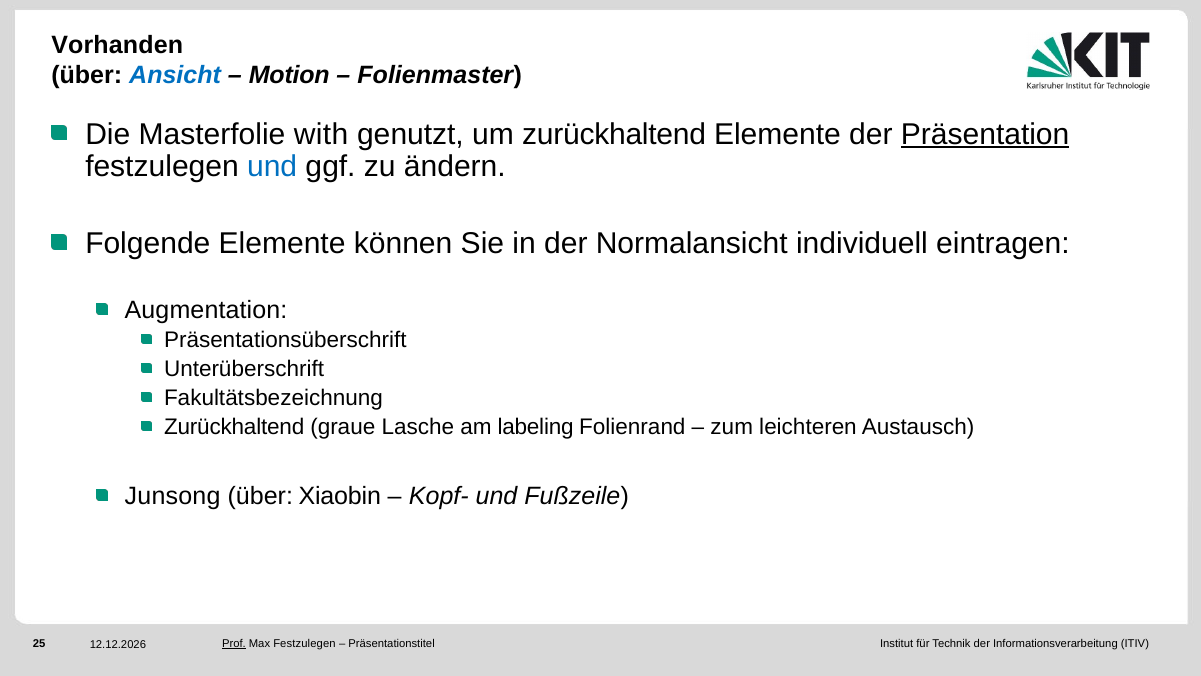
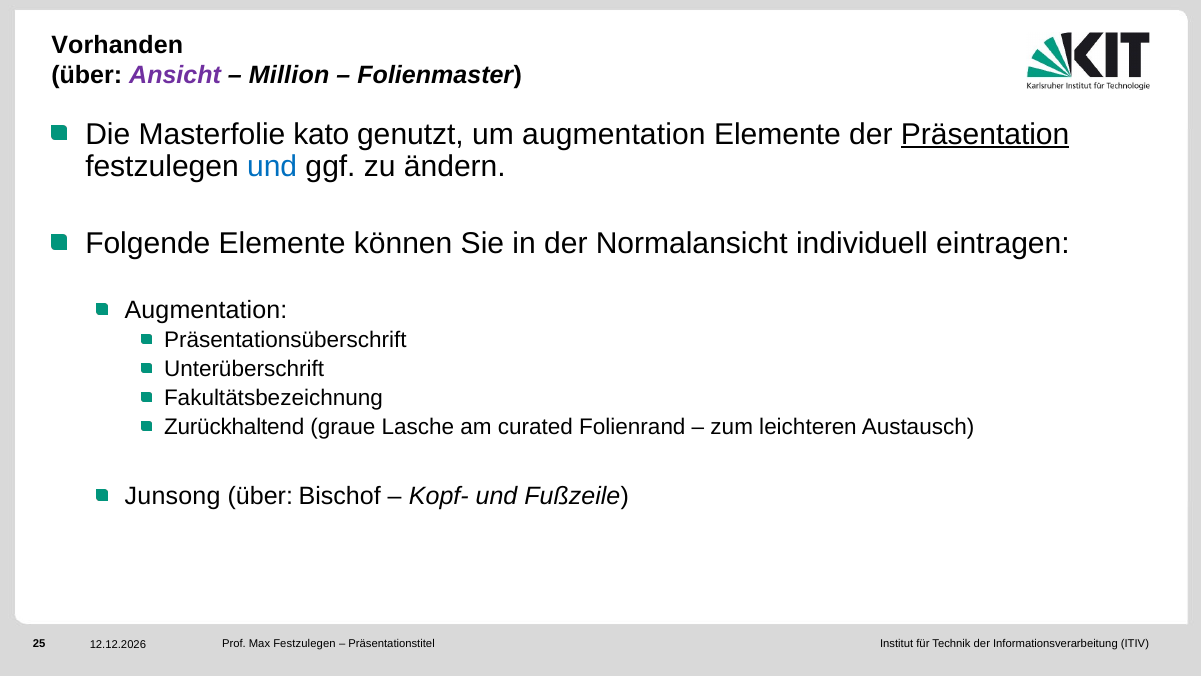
Ansicht colour: blue -> purple
Motion: Motion -> Million
with: with -> kato
um zurückhaltend: zurückhaltend -> augmentation
labeling: labeling -> curated
Xiaobin: Xiaobin -> Bischof
Prof underline: present -> none
